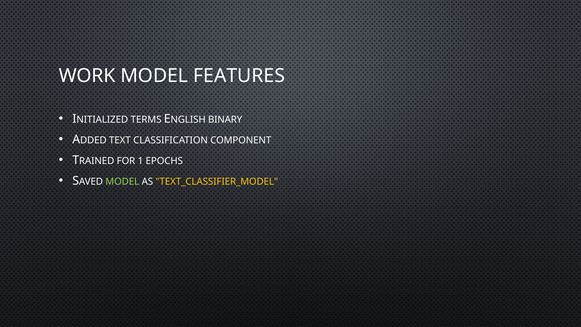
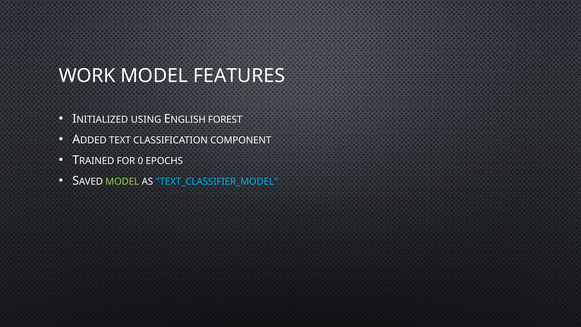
TERMS: TERMS -> USING
BINARY: BINARY -> FOREST
1: 1 -> 0
TEXT_CLASSIFIER_MODEL colour: yellow -> light blue
